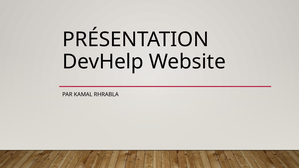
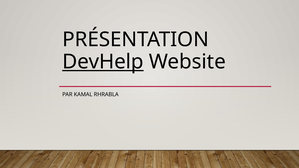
DevHelp underline: none -> present
